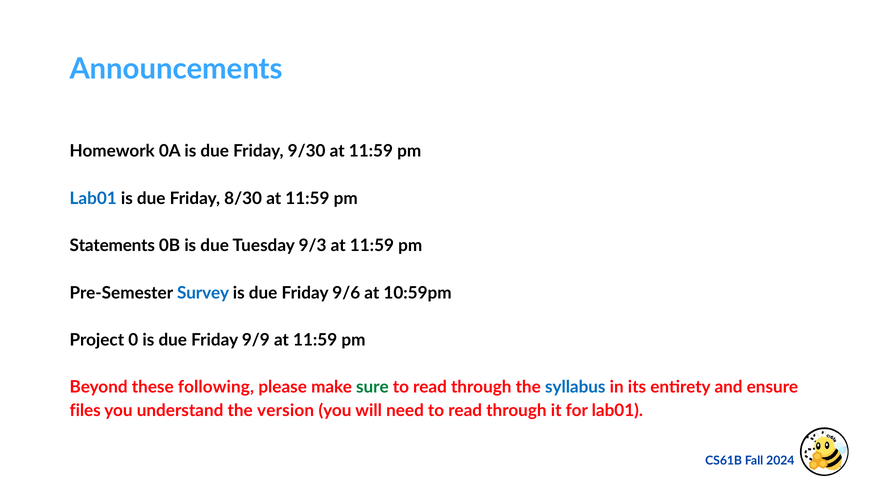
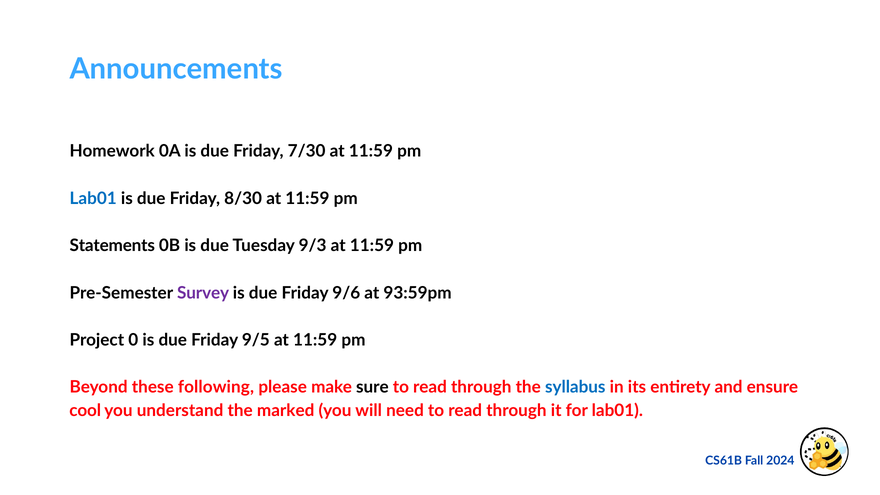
9/30: 9/30 -> 7/30
Survey colour: blue -> purple
10:59pm: 10:59pm -> 93:59pm
9/9: 9/9 -> 9/5
sure colour: green -> black
files: files -> cool
version: version -> marked
